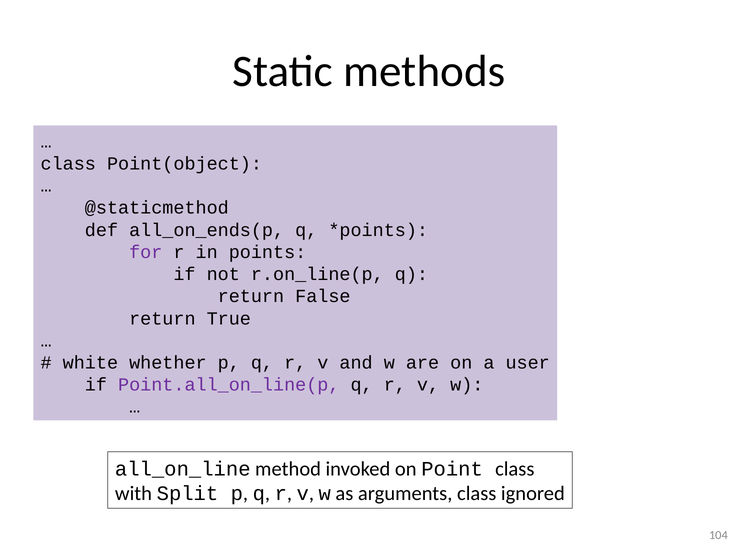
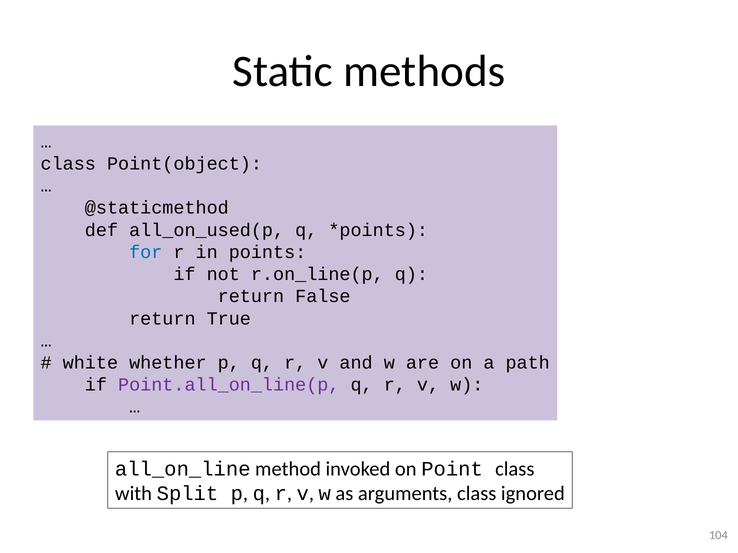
all_on_ends(p: all_on_ends(p -> all_on_used(p
for colour: purple -> blue
user: user -> path
